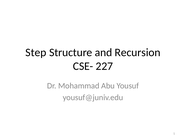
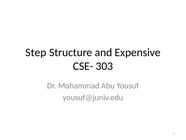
Recursion: Recursion -> Expensive
227: 227 -> 303
